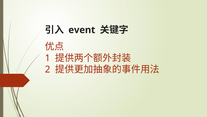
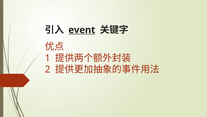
event underline: none -> present
